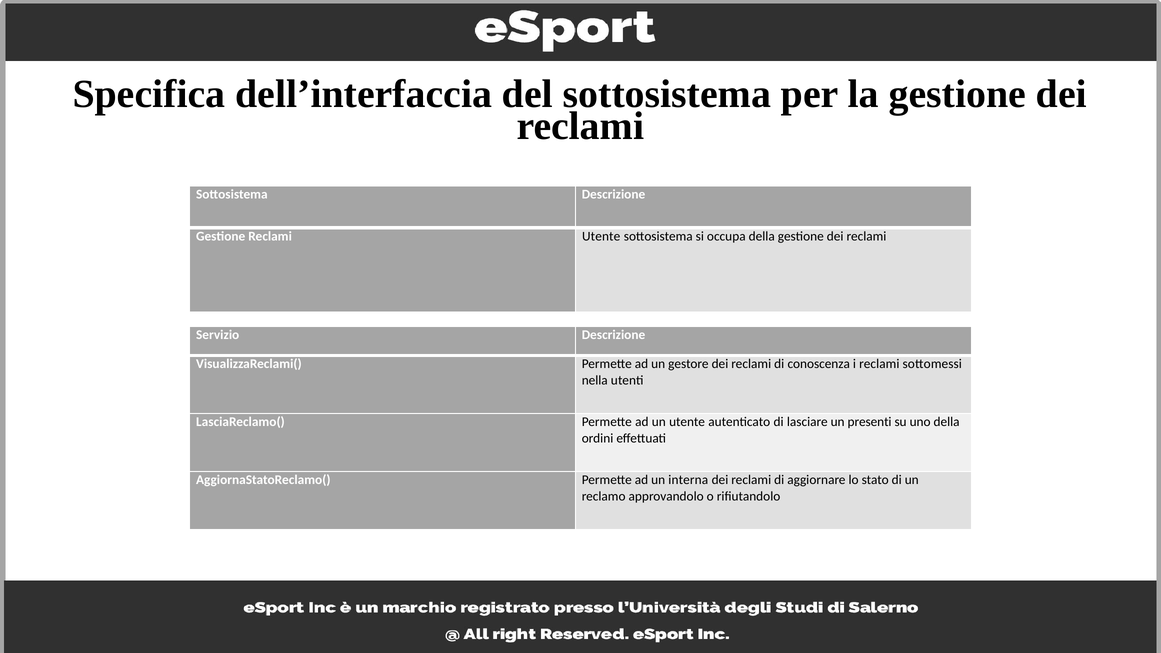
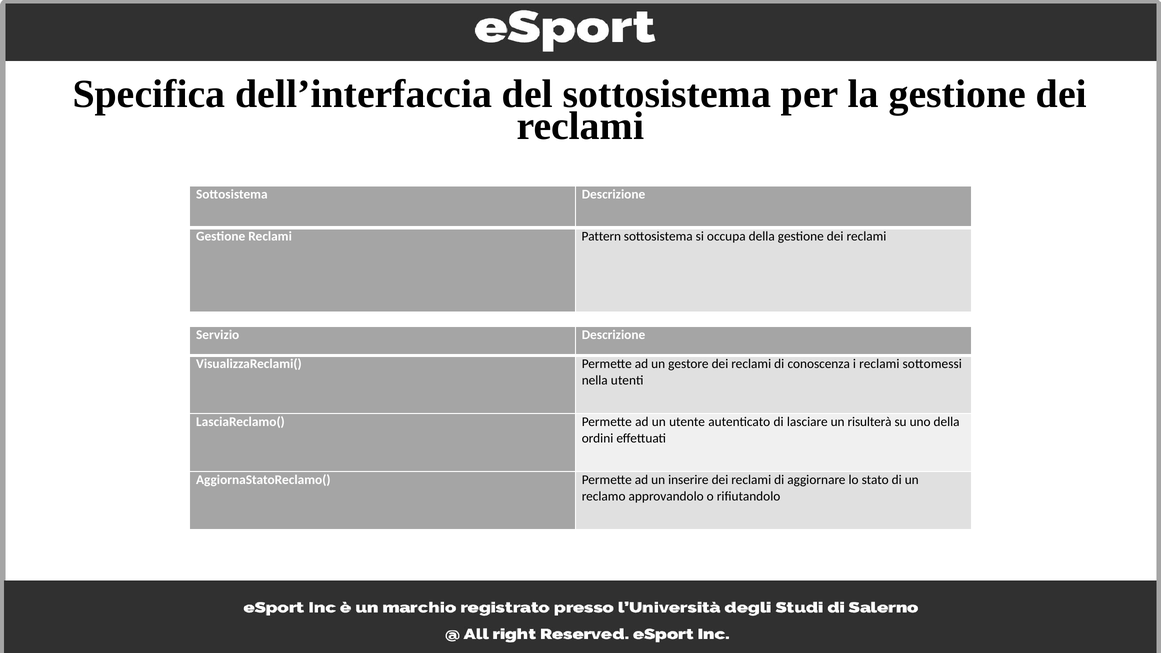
Reclami Utente: Utente -> Pattern
presenti: presenti -> risulterà
interna: interna -> inserire
